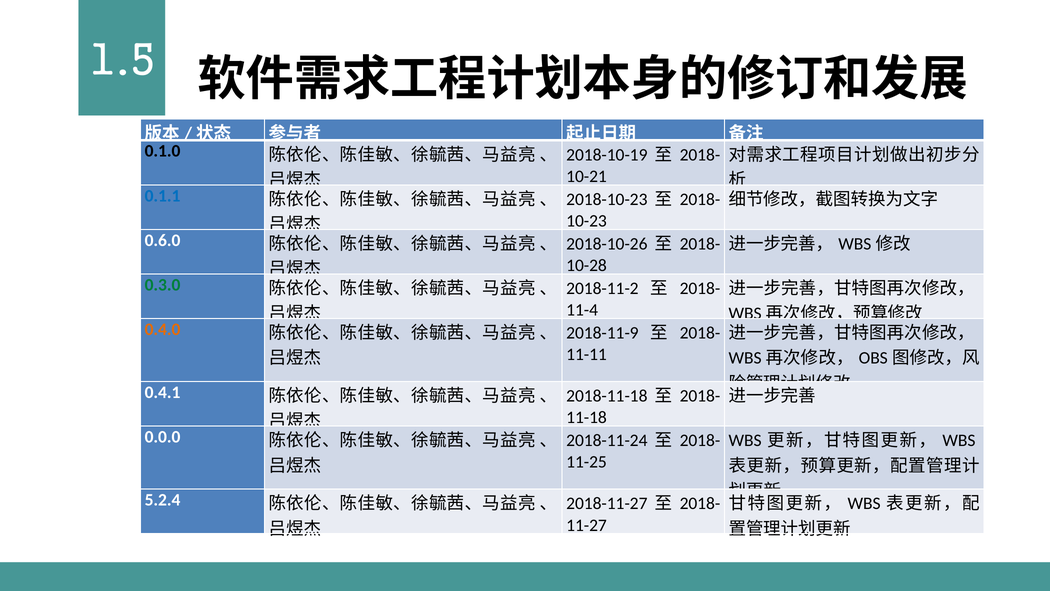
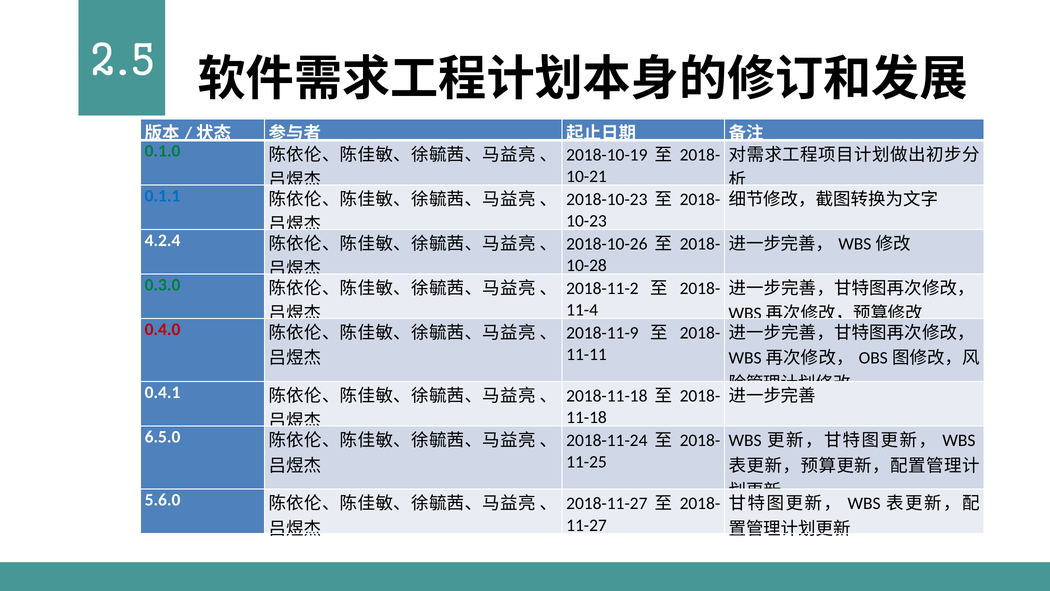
1.5: 1.5 -> 2.5
0.1.0 colour: black -> green
0.6.0: 0.6.0 -> 4.2.4
0.4.0 colour: orange -> red
0.0.0: 0.0.0 -> 6.5.0
5.2.4: 5.2.4 -> 5.6.0
